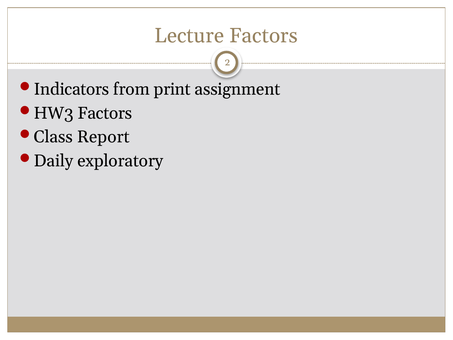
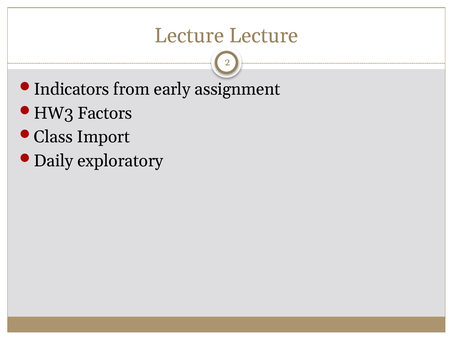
Lecture Factors: Factors -> Lecture
print: print -> early
Report: Report -> Import
